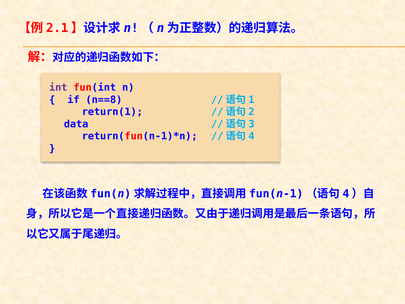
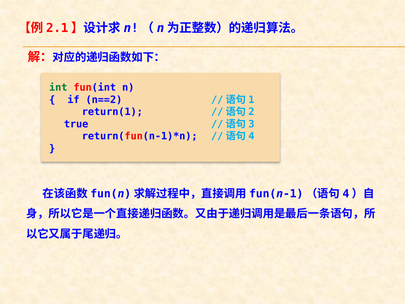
int colour: purple -> green
n==8: n==8 -> n==2
data: data -> true
